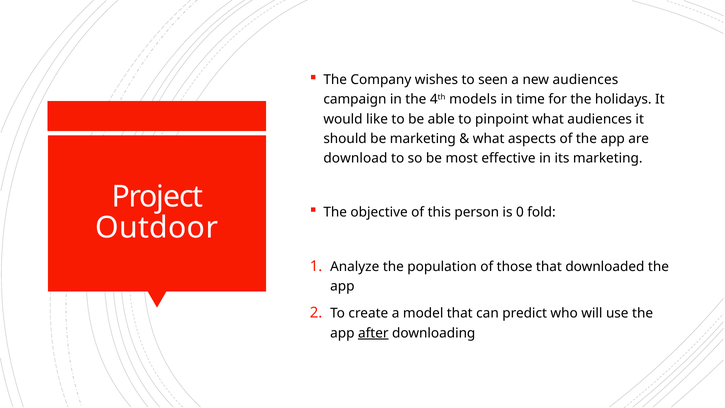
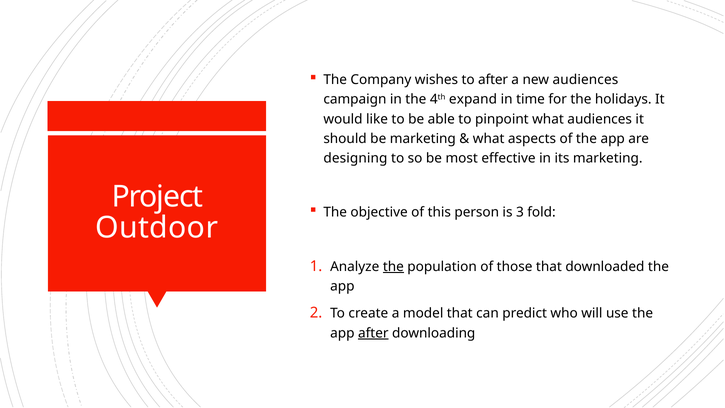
to seen: seen -> after
models: models -> expand
download: download -> designing
0: 0 -> 3
the at (393, 267) underline: none -> present
